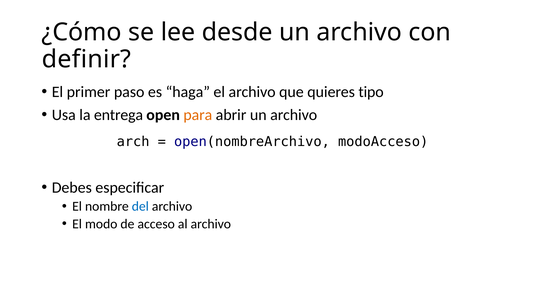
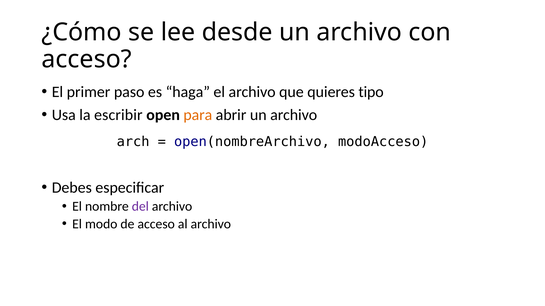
definir at (87, 59): definir -> acceso
entrega: entrega -> escribir
del colour: blue -> purple
